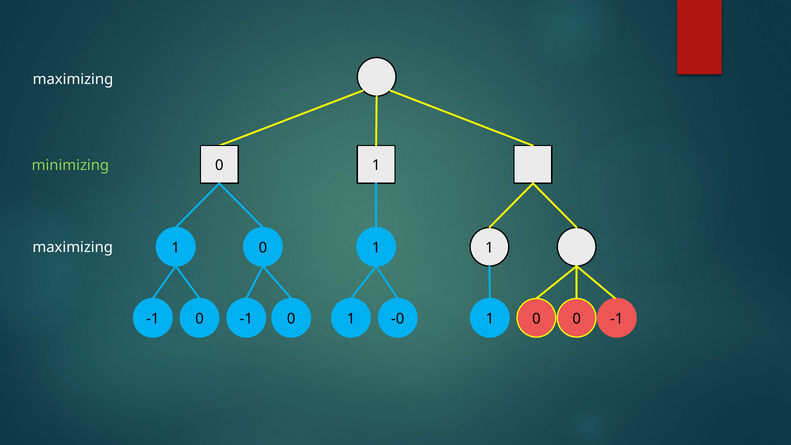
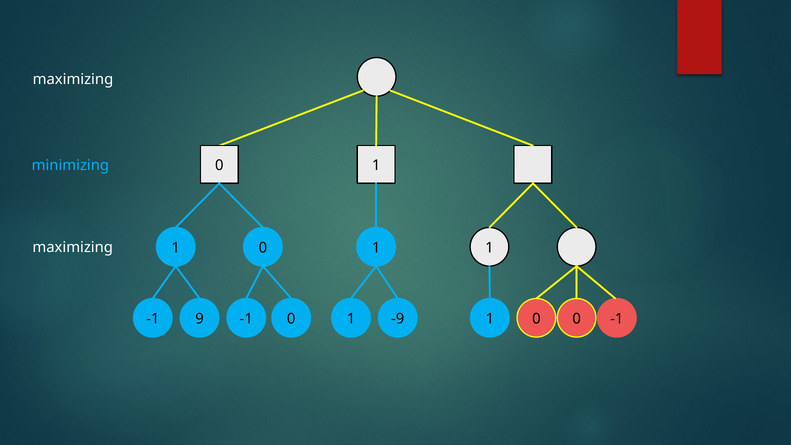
minimizing colour: light green -> light blue
0 at (200, 319): 0 -> 9
-0: -0 -> -9
